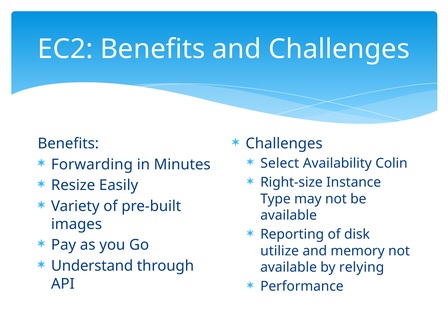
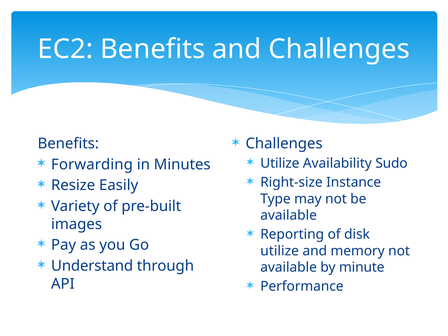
Select at (280, 163): Select -> Utilize
Colin: Colin -> Sudo
relying: relying -> minute
